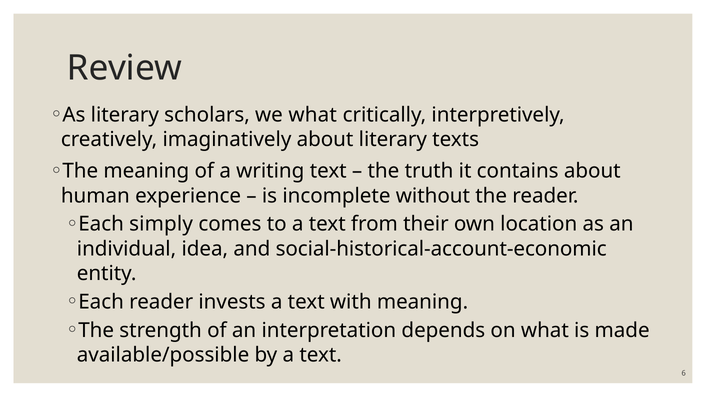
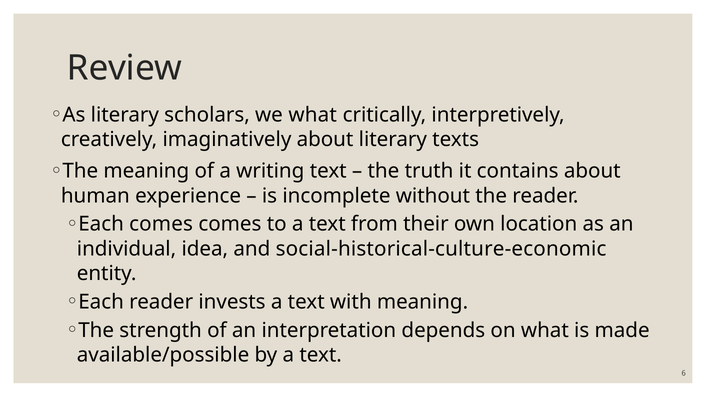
Each simply: simply -> comes
social-historical-account-economic: social-historical-account-economic -> social-historical-culture-economic
